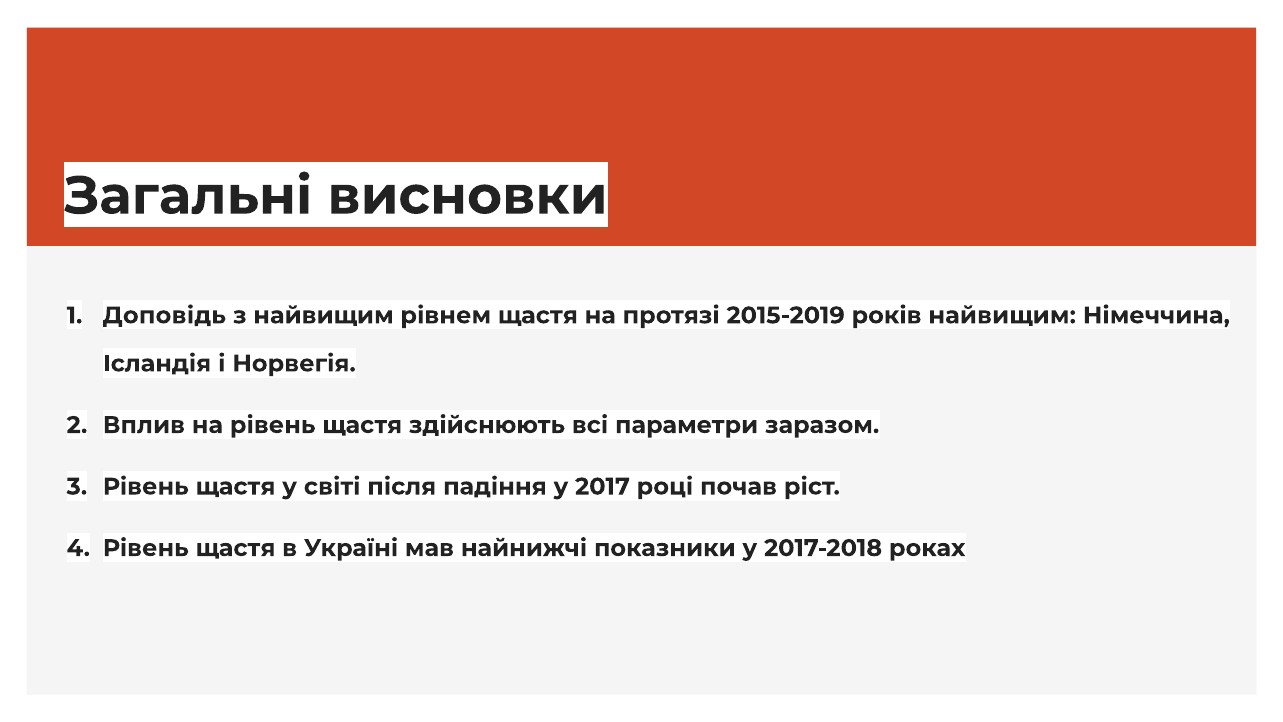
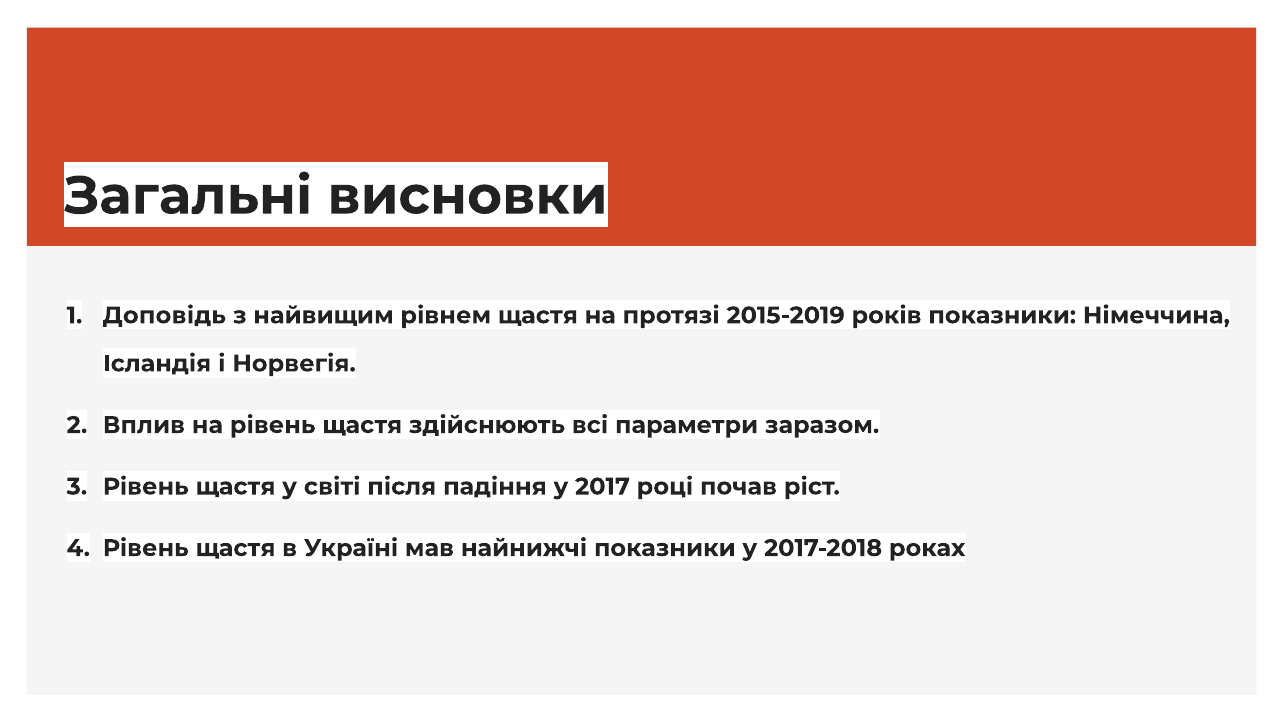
років найвищим: найвищим -> показники
